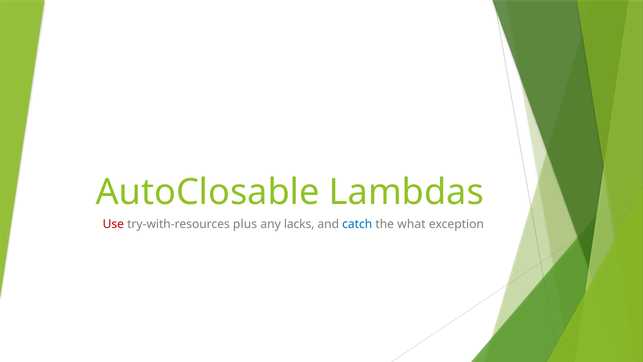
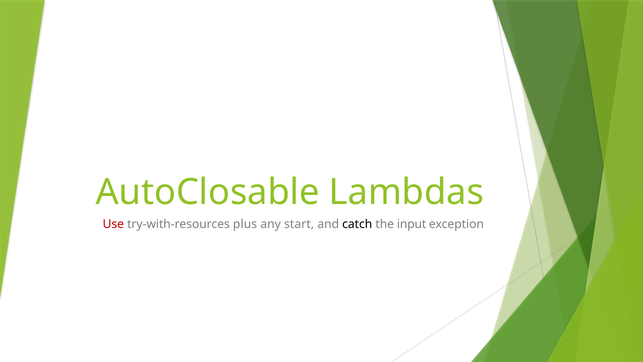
lacks: lacks -> start
catch colour: blue -> black
what: what -> input
